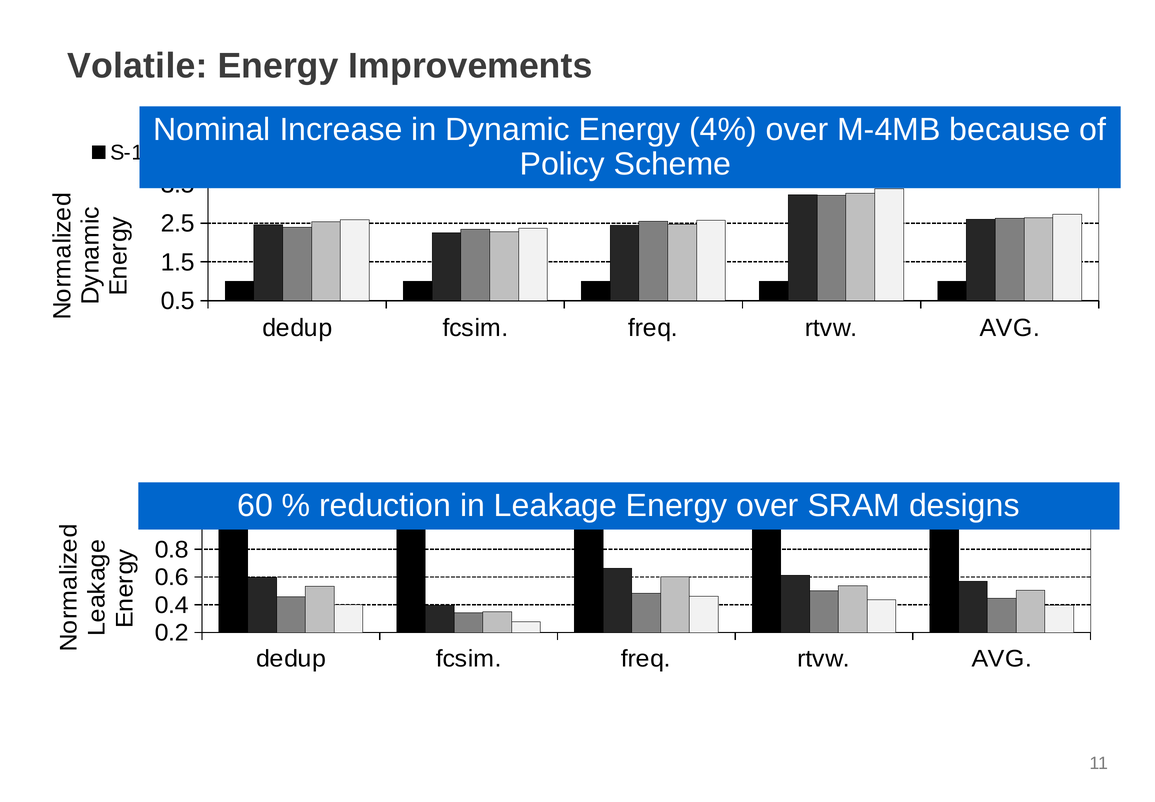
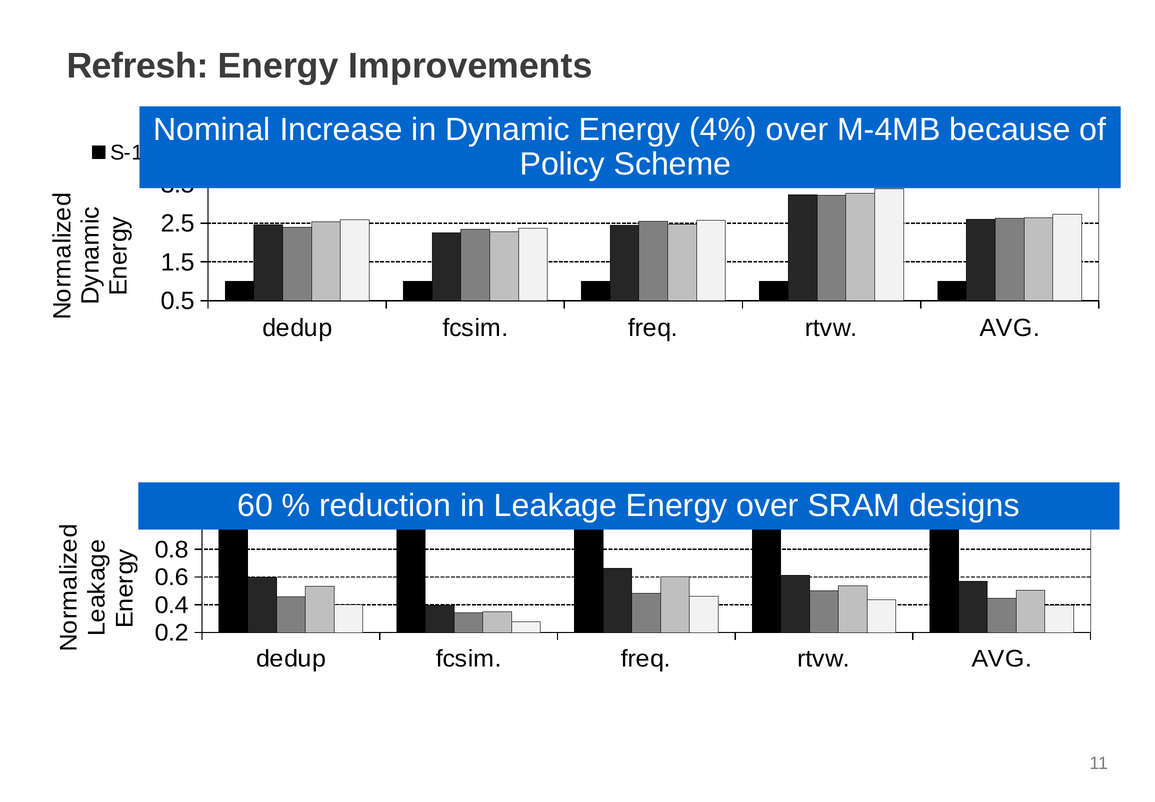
Volatile at (137, 66): Volatile -> Refresh
